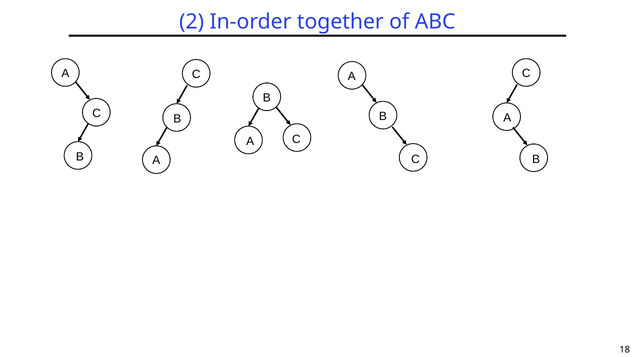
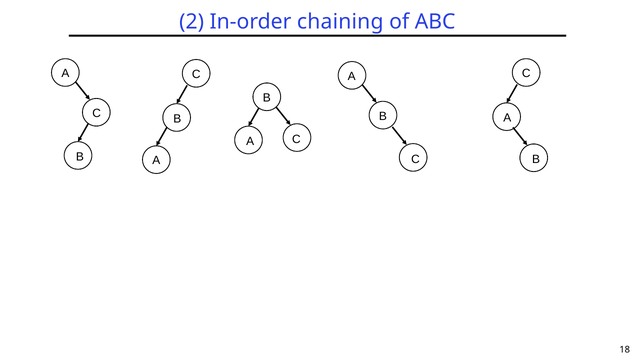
together: together -> chaining
